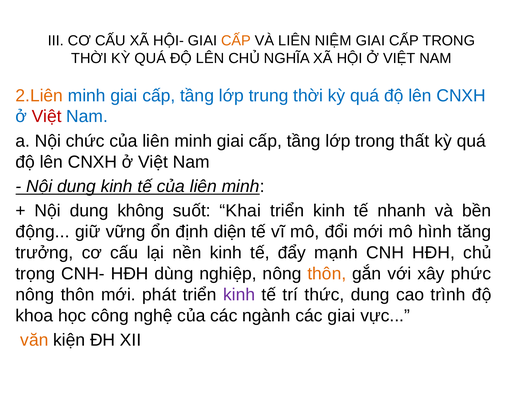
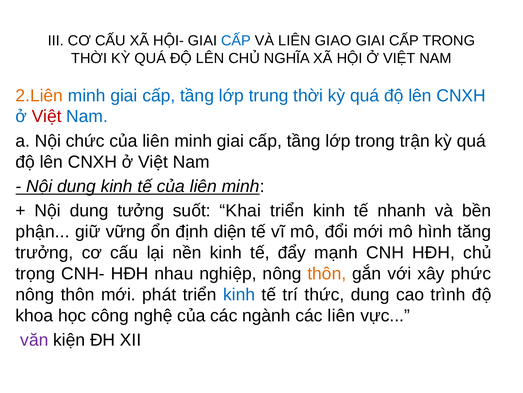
CẤP at (236, 41) colour: orange -> blue
NIỆM: NIỆM -> GIAO
thất: thất -> trận
không: không -> tưởng
động: động -> phận
dùng: dùng -> nhau
kinh at (239, 294) colour: purple -> blue
các giai: giai -> liên
văn colour: orange -> purple
